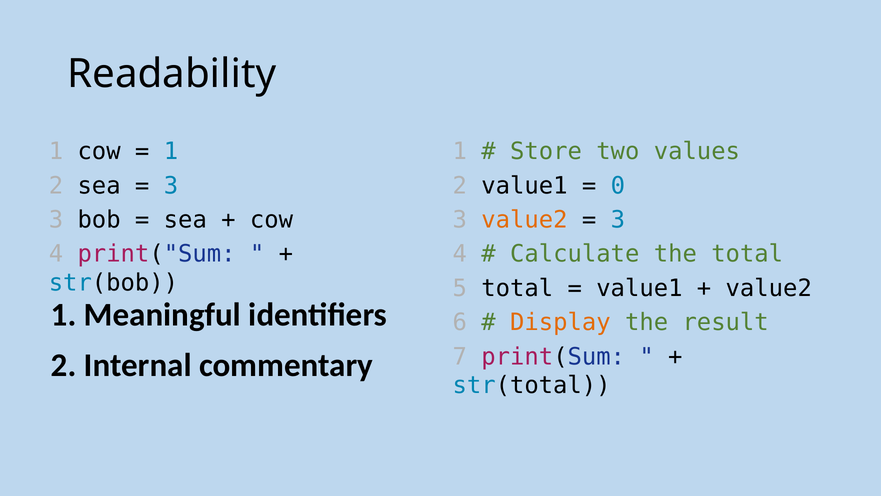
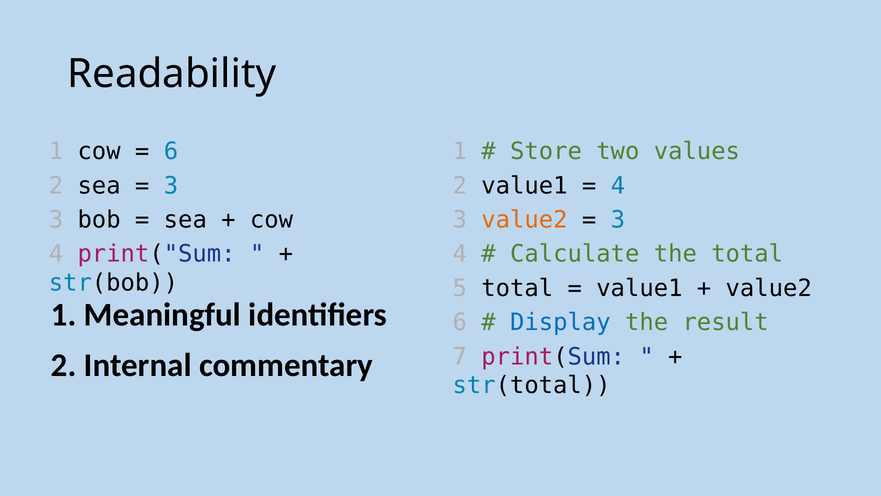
1 at (171, 151): 1 -> 6
0 at (618, 185): 0 -> 4
Display colour: orange -> blue
